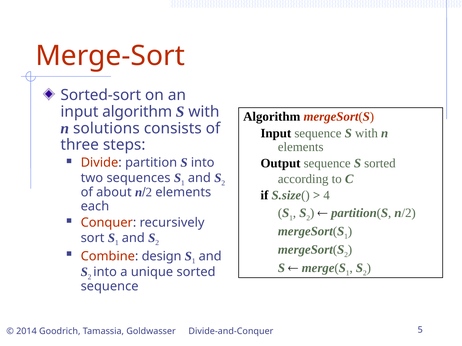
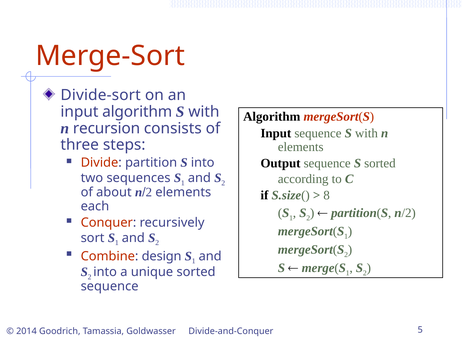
Sorted-sort: Sorted-sort -> Divide-sort
solutions: solutions -> recursion
4: 4 -> 8
